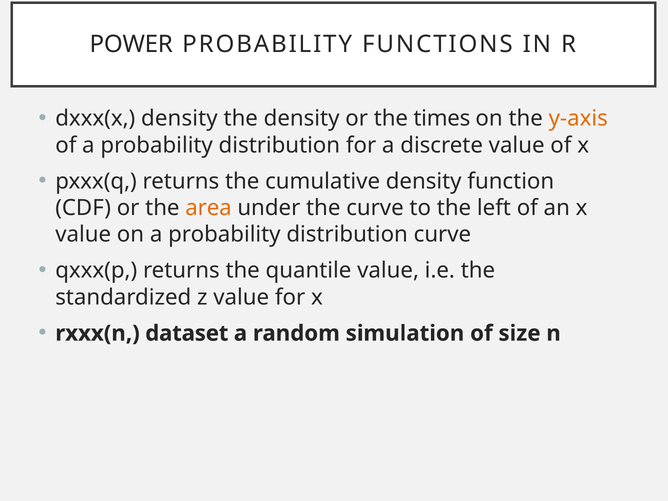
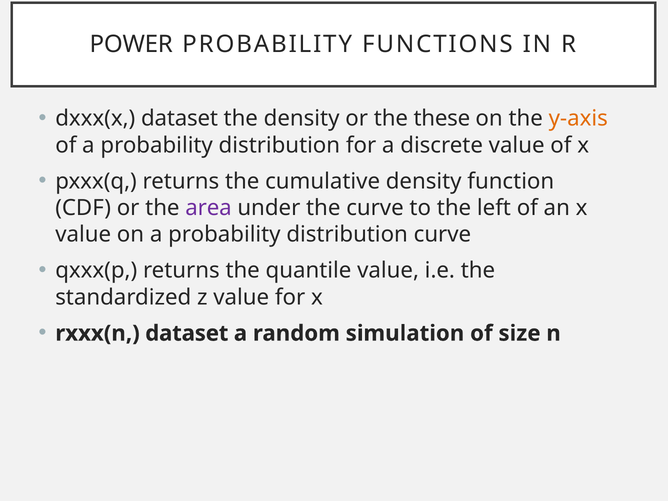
dxxx(x density: density -> dataset
times: times -> these
area colour: orange -> purple
